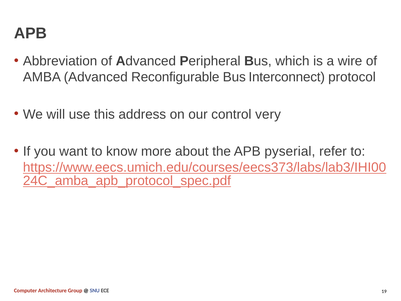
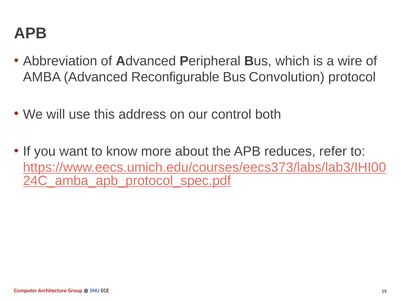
Interconnect: Interconnect -> Convolution
very: very -> both
pyserial: pyserial -> reduces
